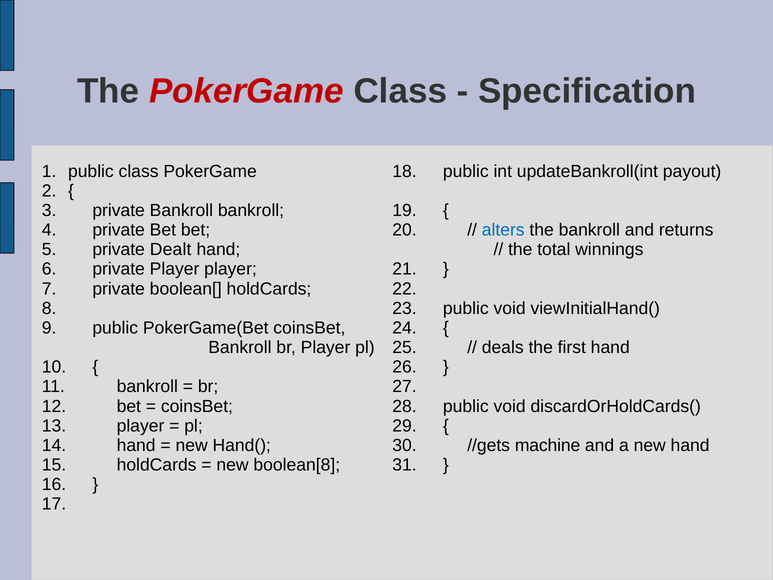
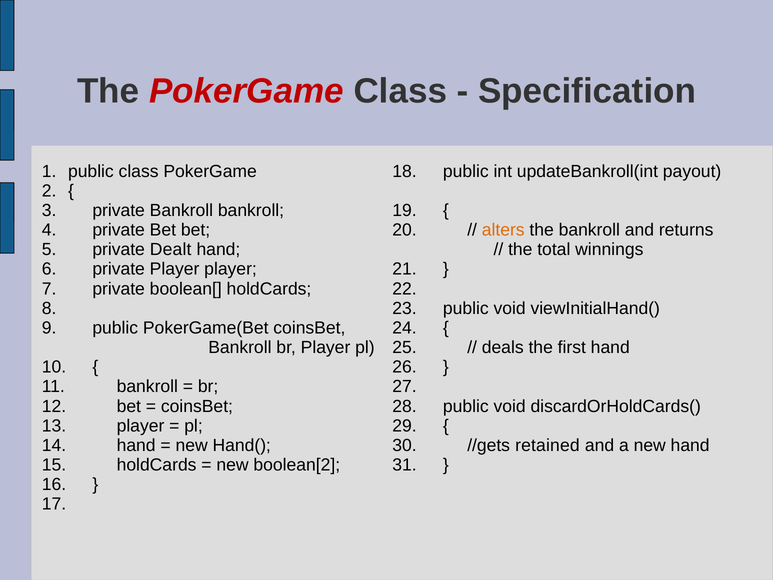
alters colour: blue -> orange
machine: machine -> retained
boolean[8: boolean[8 -> boolean[2
